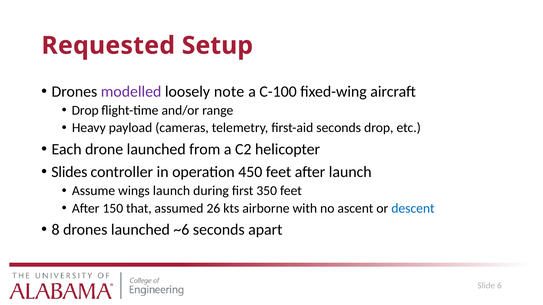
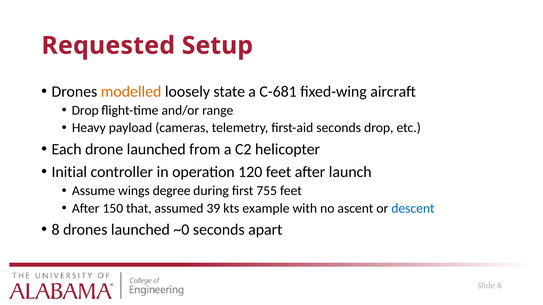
modelled colour: purple -> orange
note: note -> state
C-100: C-100 -> C-681
Slides: Slides -> Initial
450: 450 -> 120
wings launch: launch -> degree
350: 350 -> 755
26: 26 -> 39
airborne: airborne -> example
~6: ~6 -> ~0
